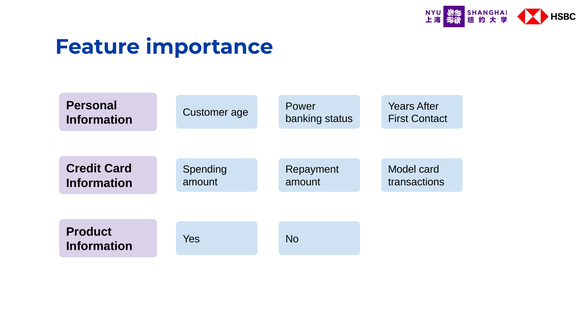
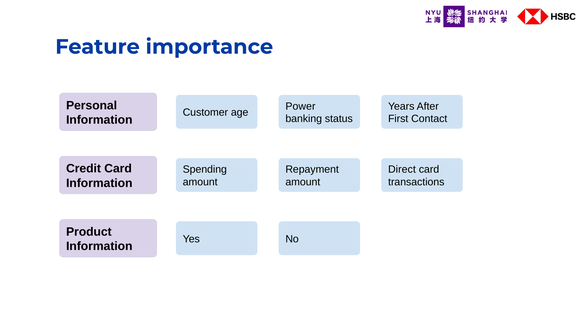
Model: Model -> Direct
